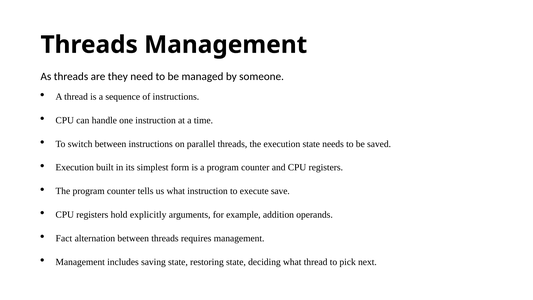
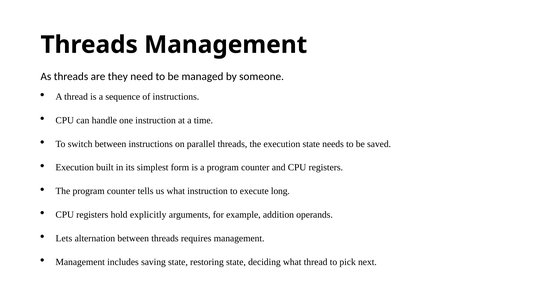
save: save -> long
Fact: Fact -> Lets
